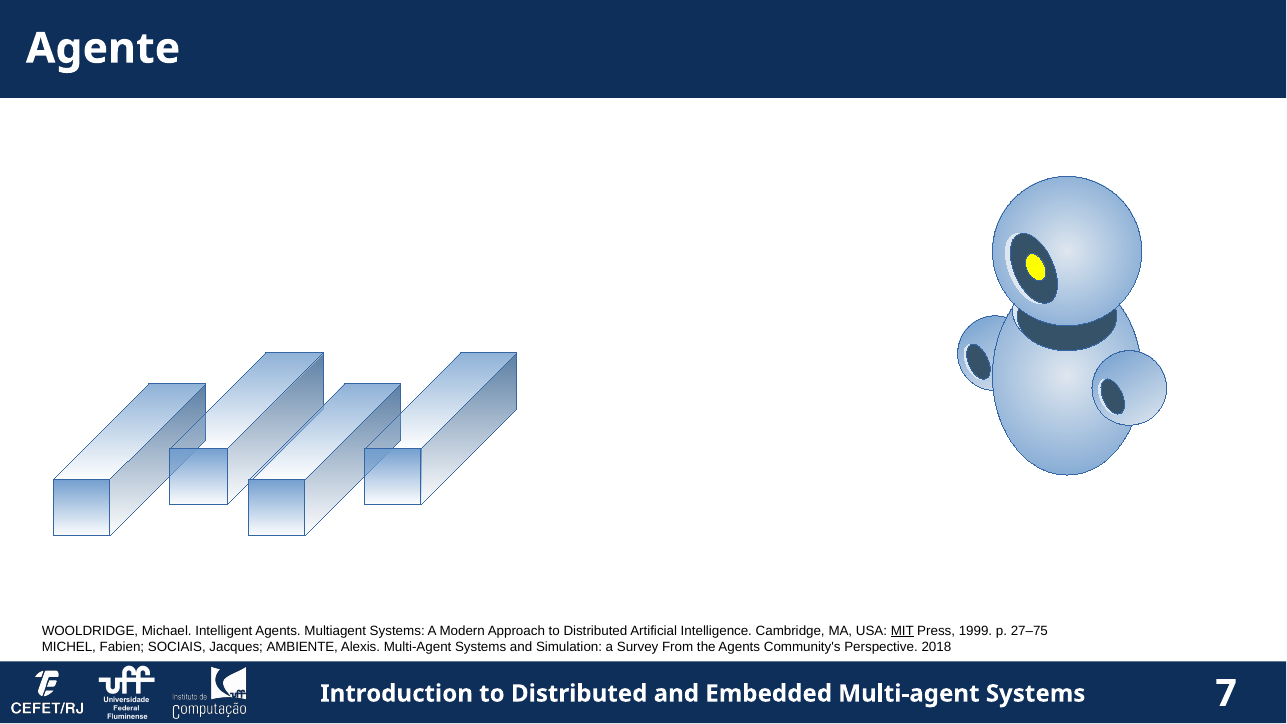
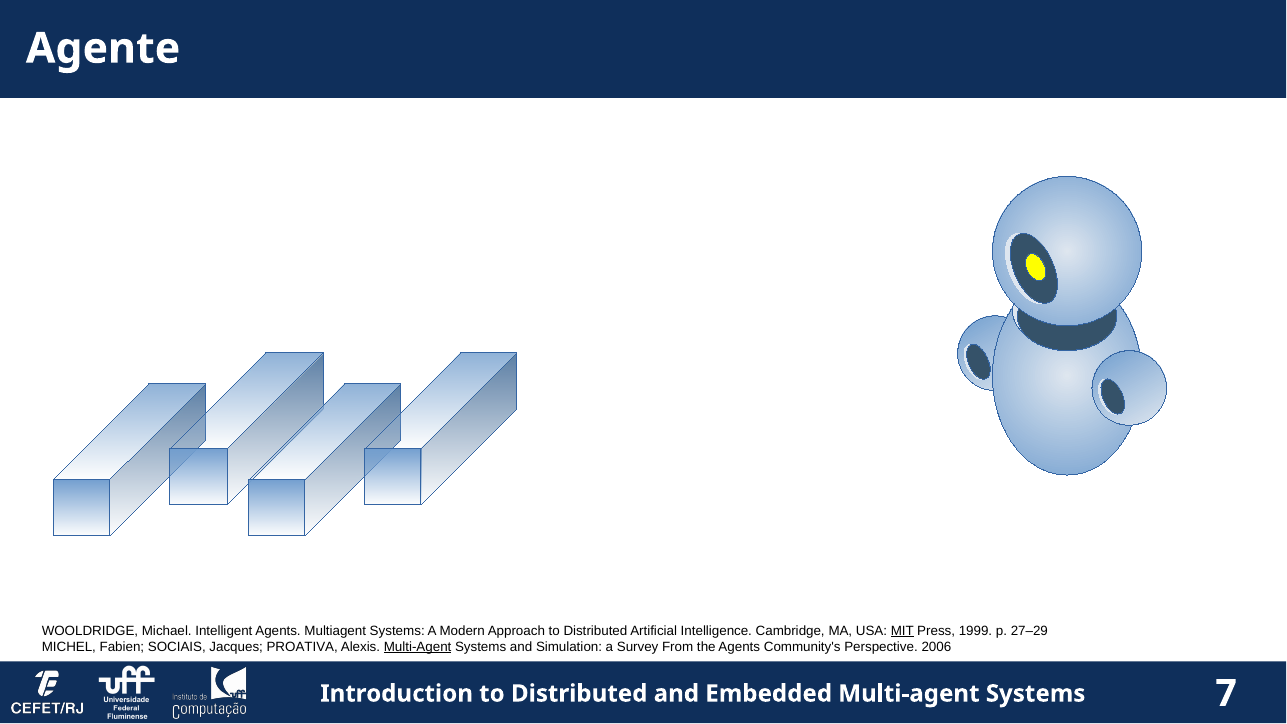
27–75: 27–75 -> 27–29
AMBIENTE: AMBIENTE -> PROATIVA
Multi-Agent at (418, 647) underline: none -> present
2018: 2018 -> 2006
